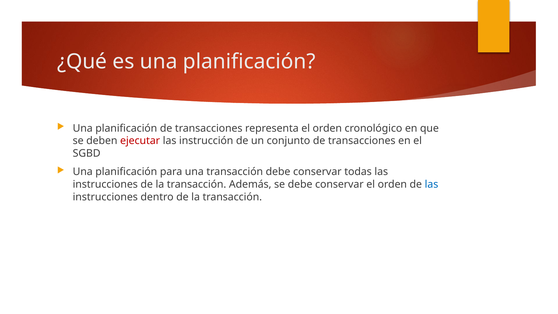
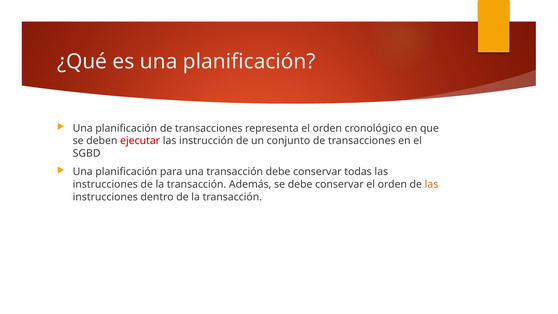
las at (431, 184) colour: blue -> orange
